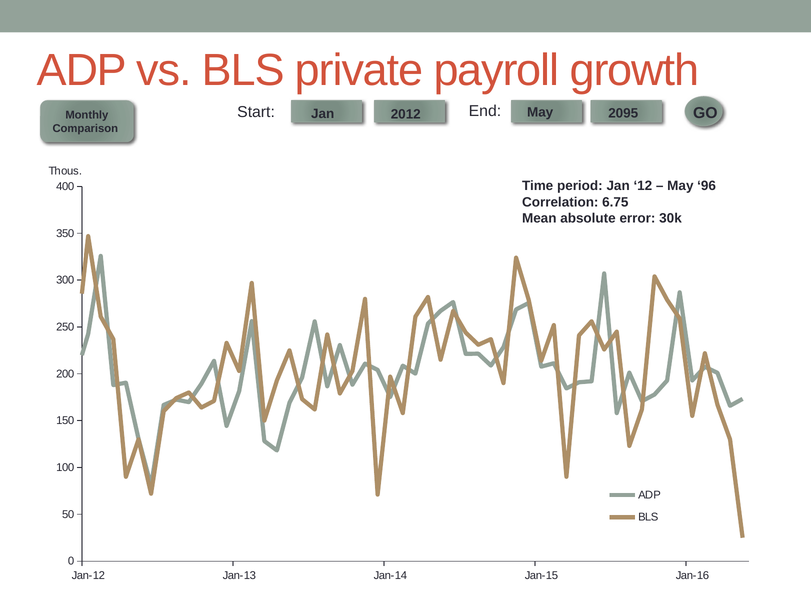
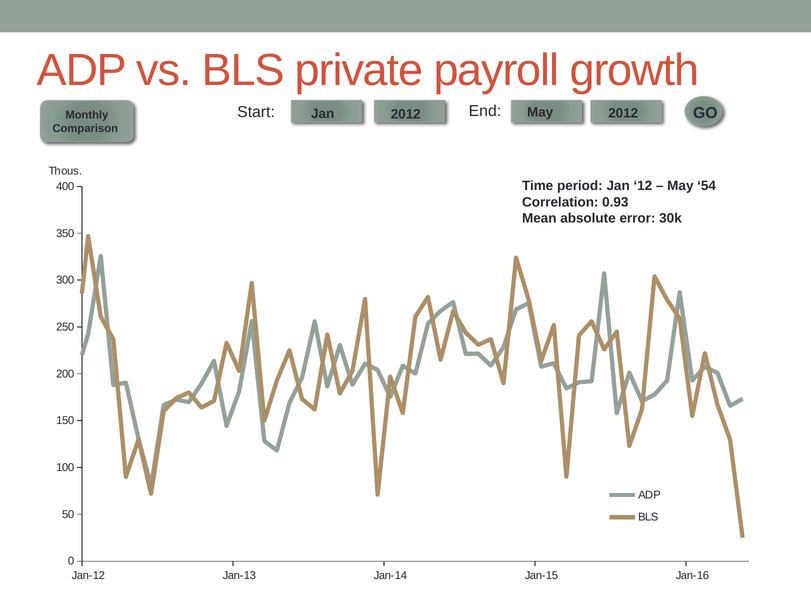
May 2095: 2095 -> 2012
96: 96 -> 54
6.75: 6.75 -> 0.93
